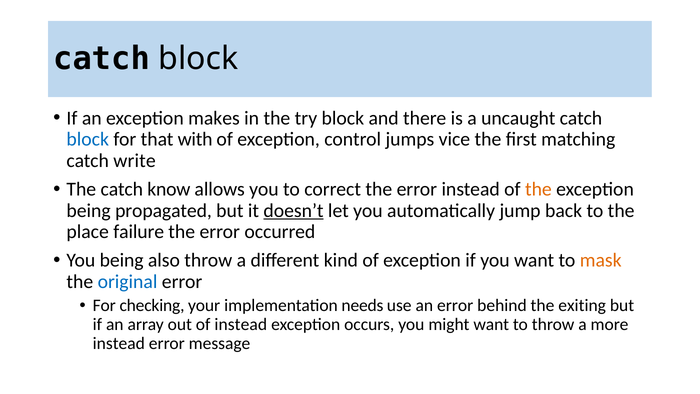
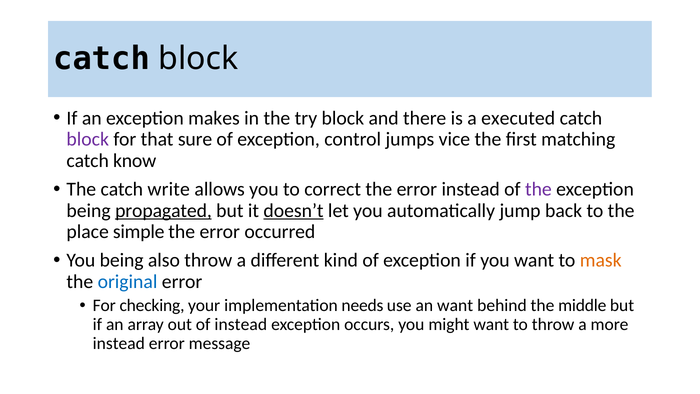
uncaught: uncaught -> executed
block at (88, 139) colour: blue -> purple
with: with -> sure
write: write -> know
know: know -> write
the at (538, 189) colour: orange -> purple
propagated underline: none -> present
failure: failure -> simple
an error: error -> want
exiting: exiting -> middle
